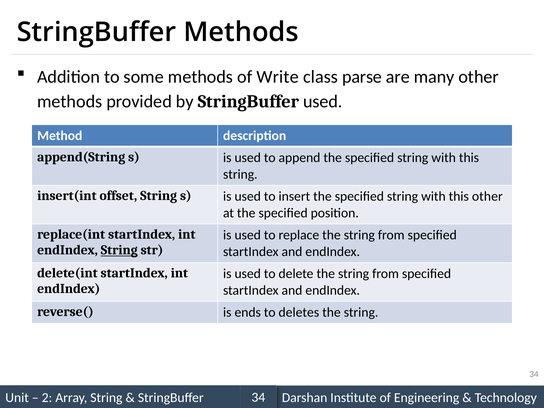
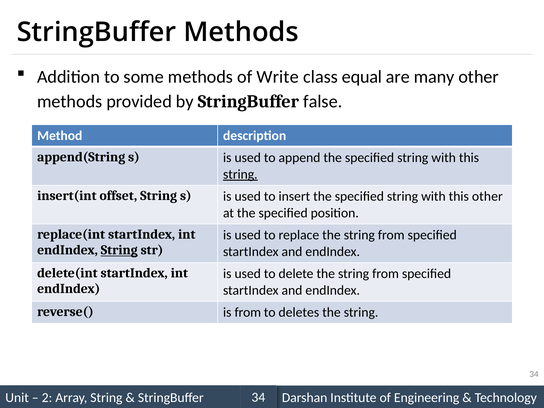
parse: parse -> equal
StringBuffer used: used -> false
string at (240, 174) underline: none -> present
is ends: ends -> from
